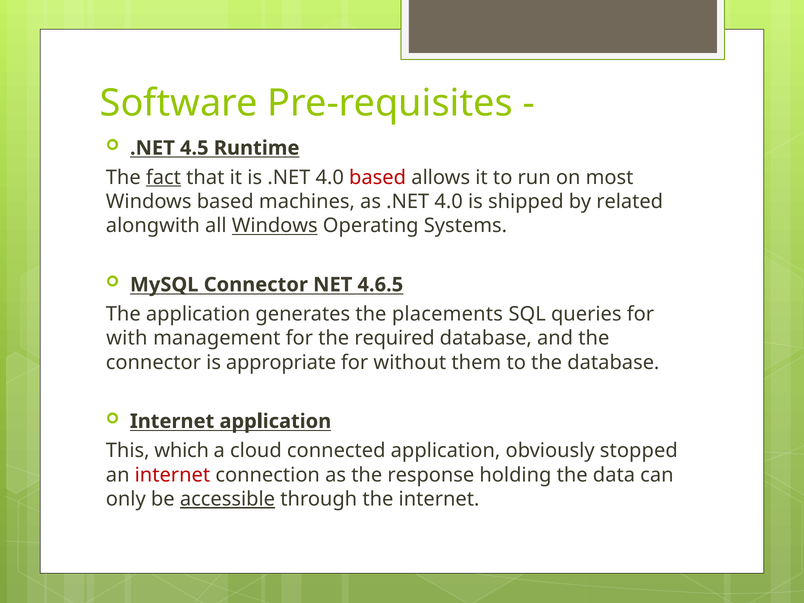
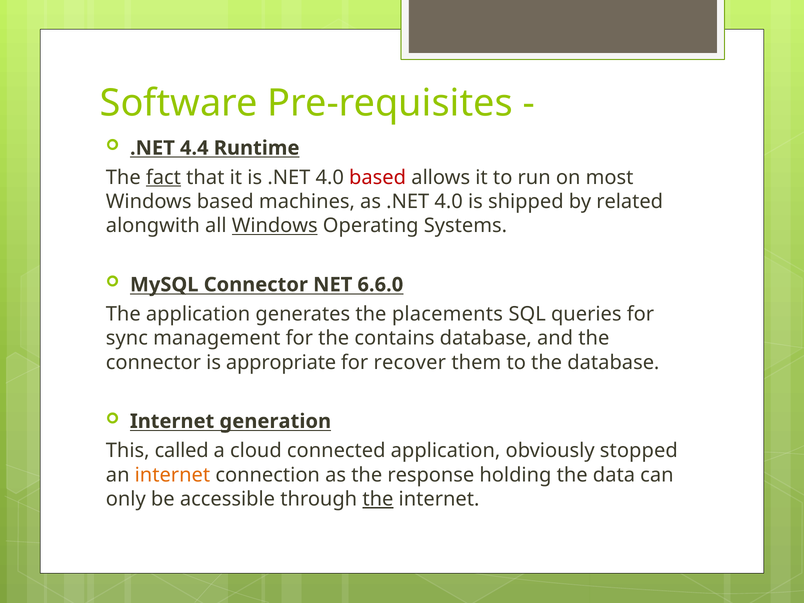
4.5: 4.5 -> 4.4
4.6.5: 4.6.5 -> 6.6.0
with: with -> sync
required: required -> contains
without: without -> recover
Internet application: application -> generation
which: which -> called
internet at (172, 475) colour: red -> orange
accessible underline: present -> none
the at (378, 499) underline: none -> present
